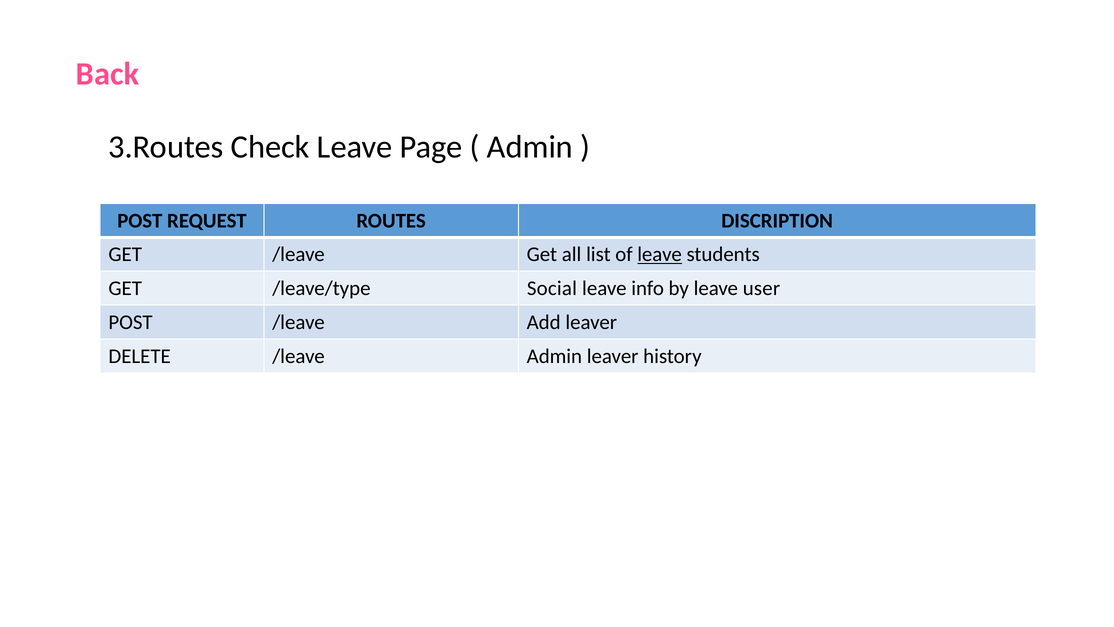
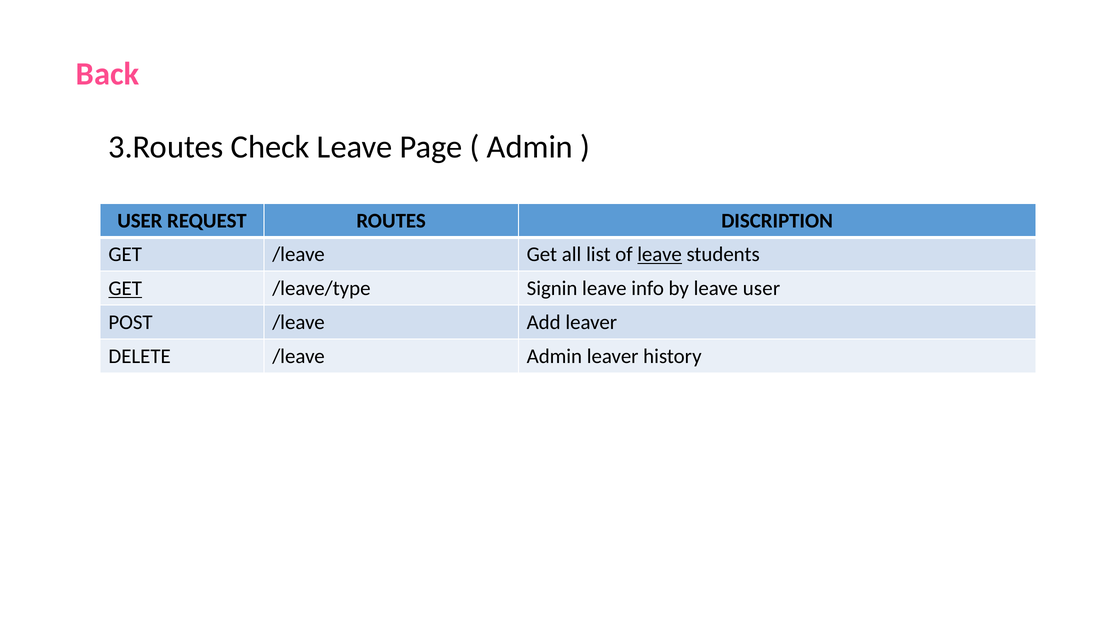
POST at (140, 220): POST -> USER
GET at (125, 288) underline: none -> present
Social: Social -> Signin
